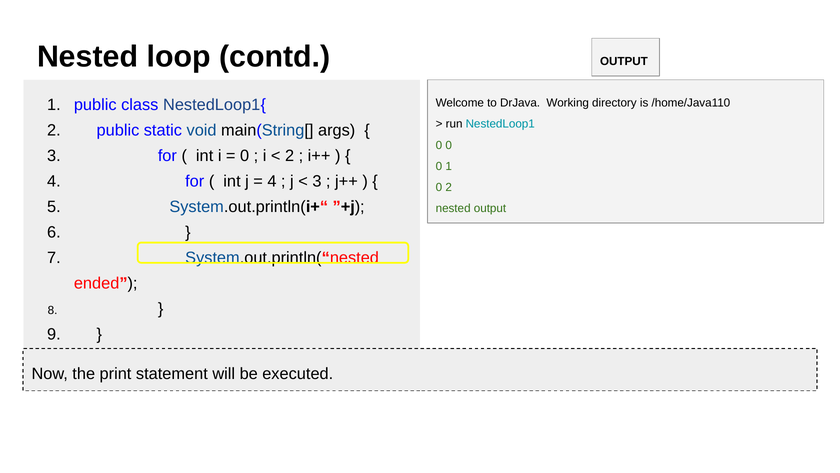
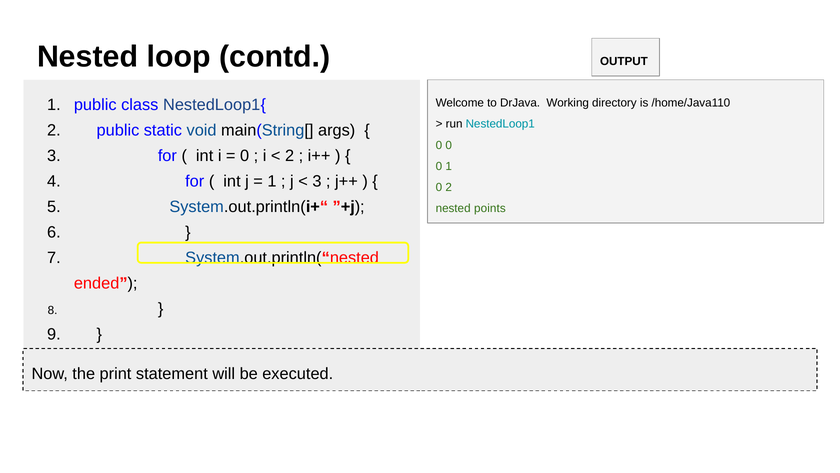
4 at (272, 181): 4 -> 1
nested output: output -> points
